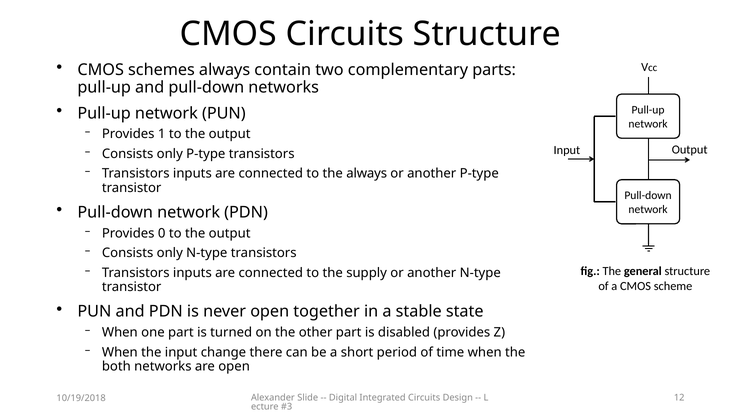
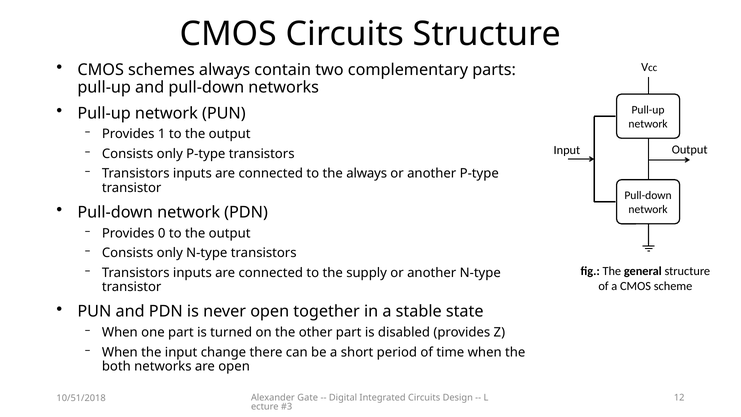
Slide: Slide -> Gate
10/19/2018: 10/19/2018 -> 10/51/2018
